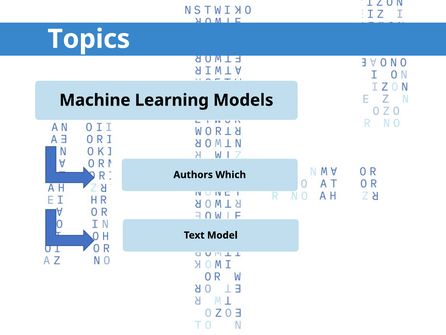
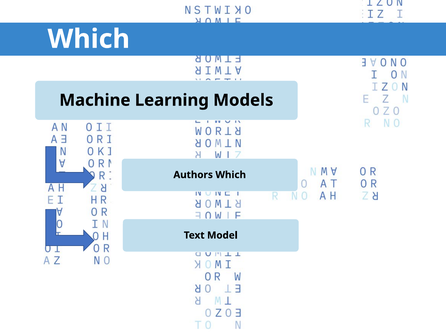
Topics at (89, 39): Topics -> Which
